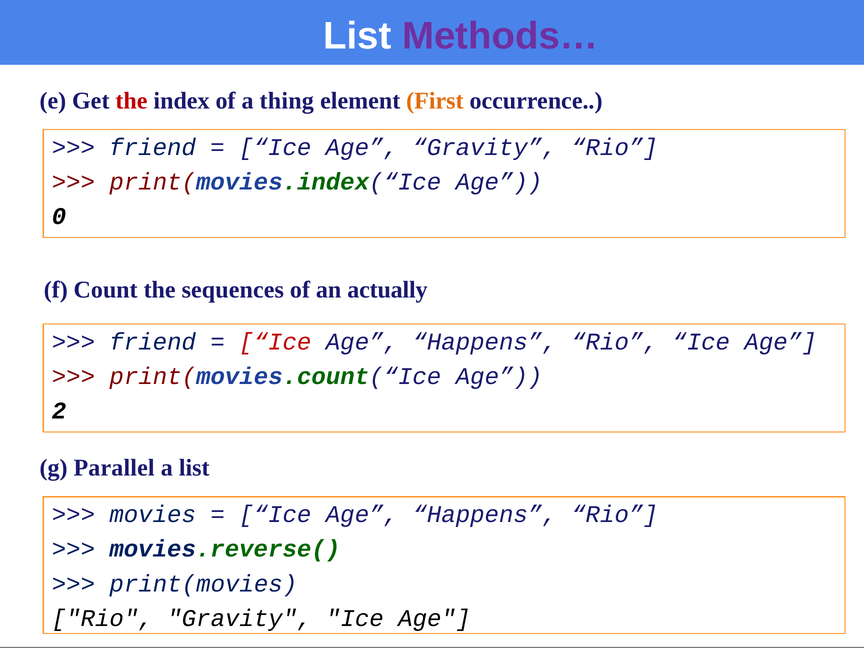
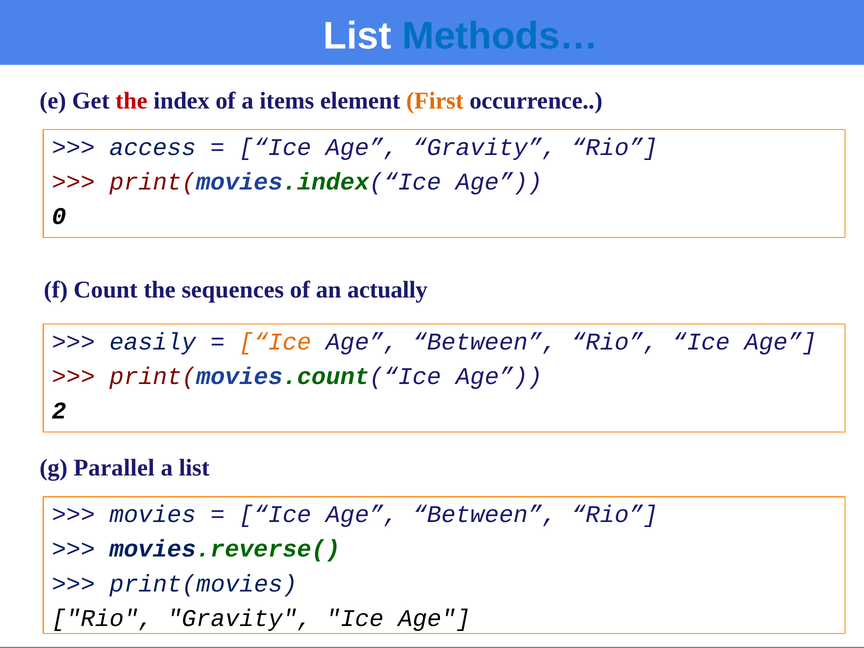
Methods… colour: purple -> blue
thing: thing -> items
friend at (153, 147): friend -> access
friend at (153, 342): friend -> easily
Ice at (275, 342) colour: red -> orange
Happens at (485, 342): Happens -> Between
Happens at (485, 514): Happens -> Between
